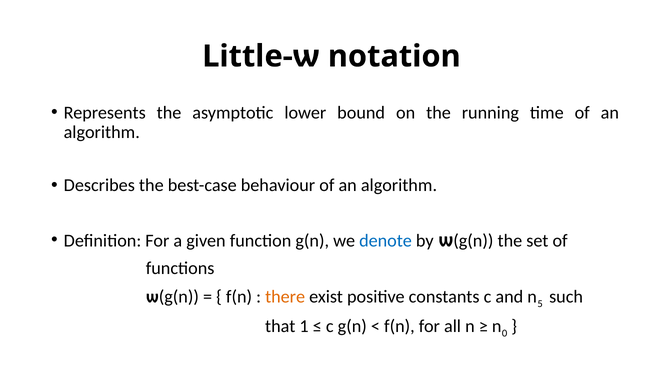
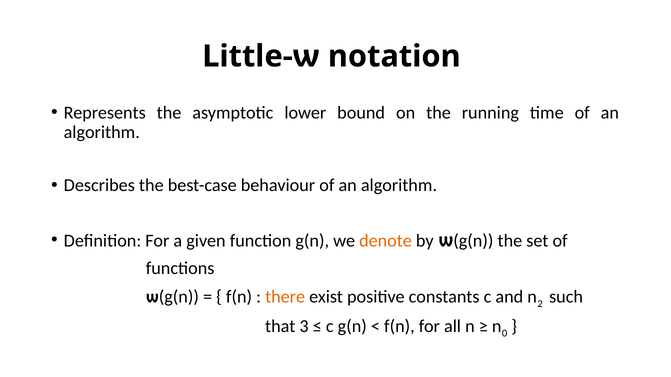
denote colour: blue -> orange
5: 5 -> 2
1: 1 -> 3
